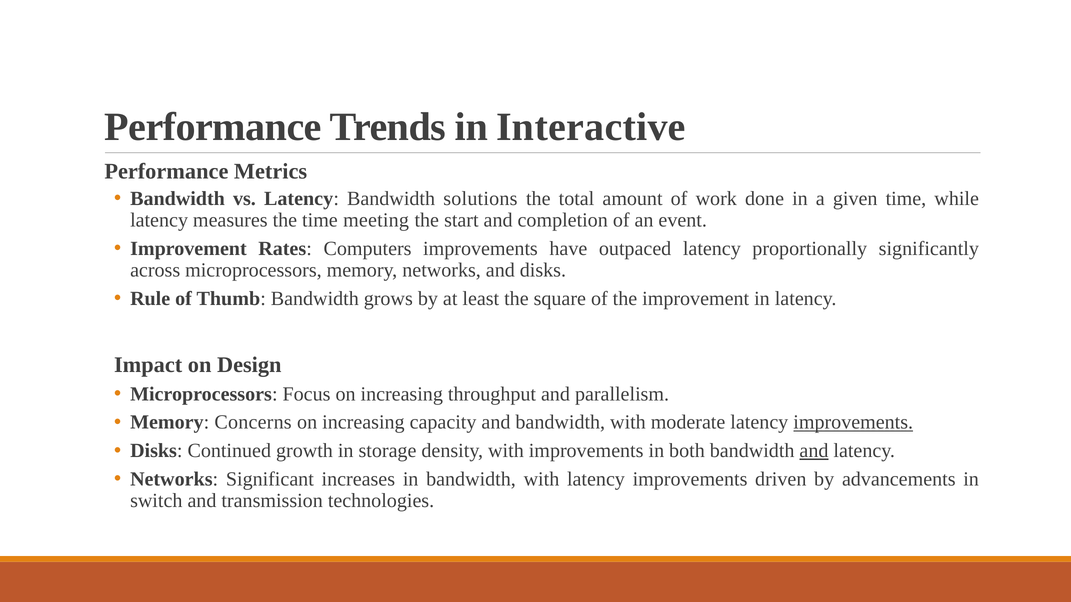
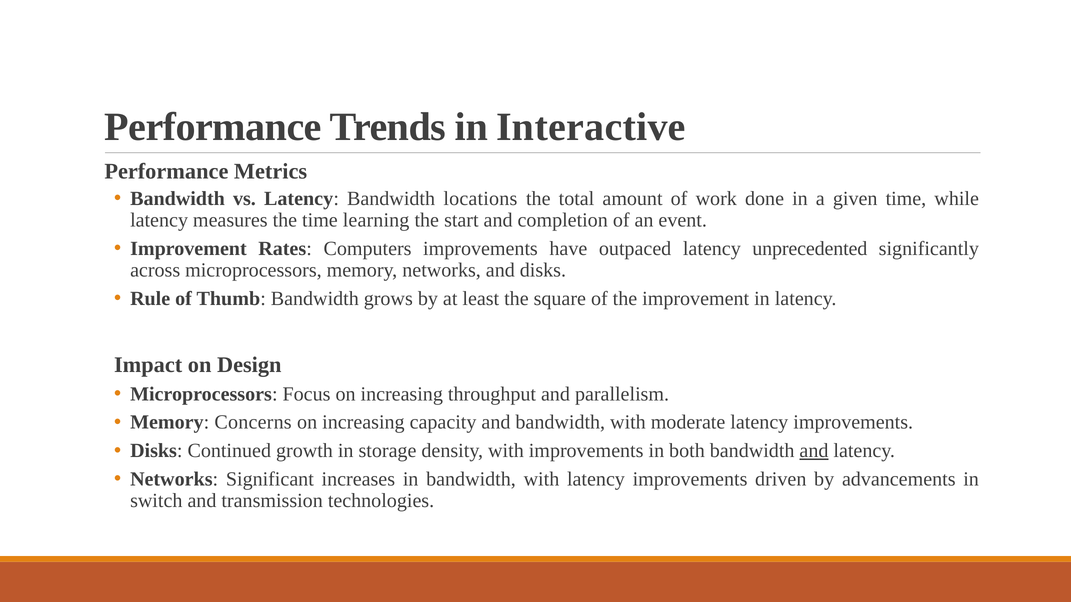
solutions: solutions -> locations
meeting: meeting -> learning
proportionally: proportionally -> unprecedented
improvements at (853, 423) underline: present -> none
